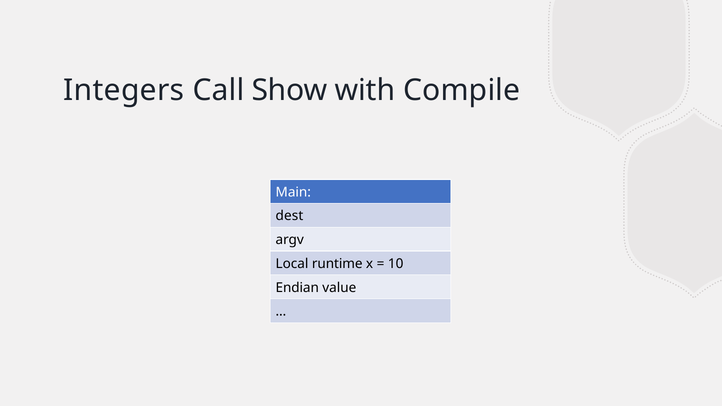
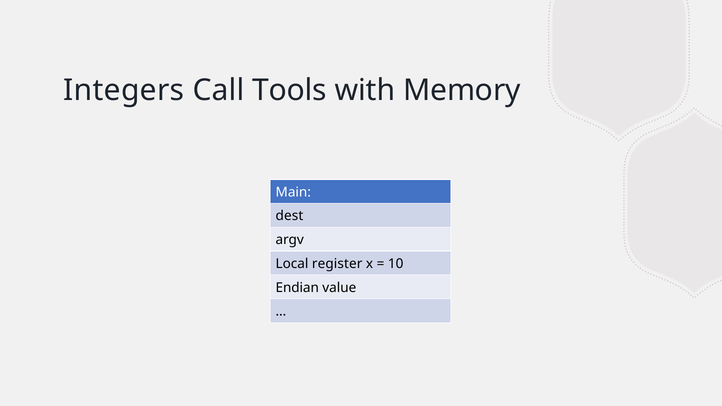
Show: Show -> Tools
Compile: Compile -> Memory
runtime: runtime -> register
